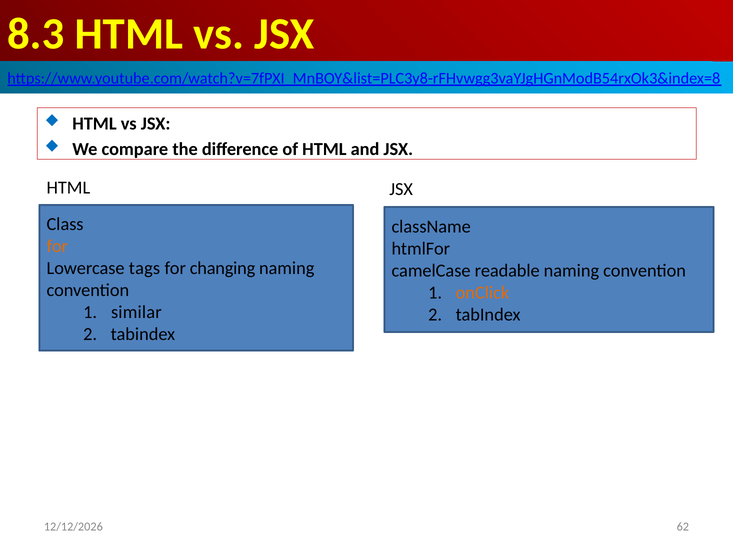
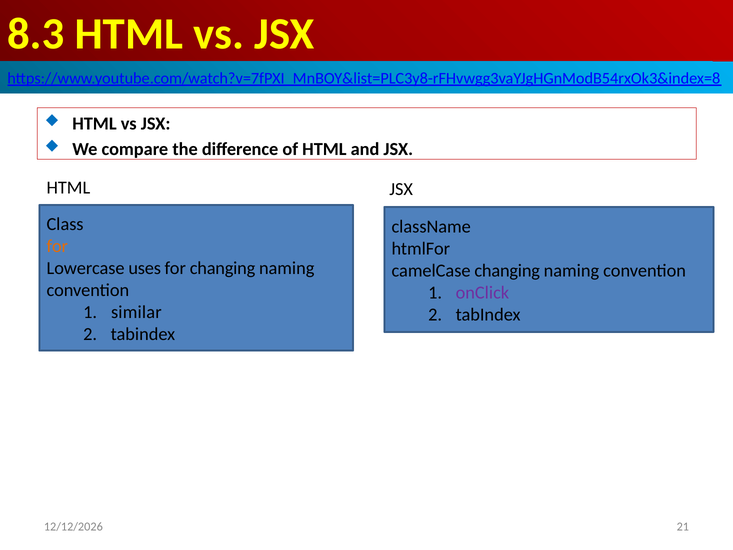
tags: tags -> uses
camelCase readable: readable -> changing
onClick colour: orange -> purple
62: 62 -> 21
